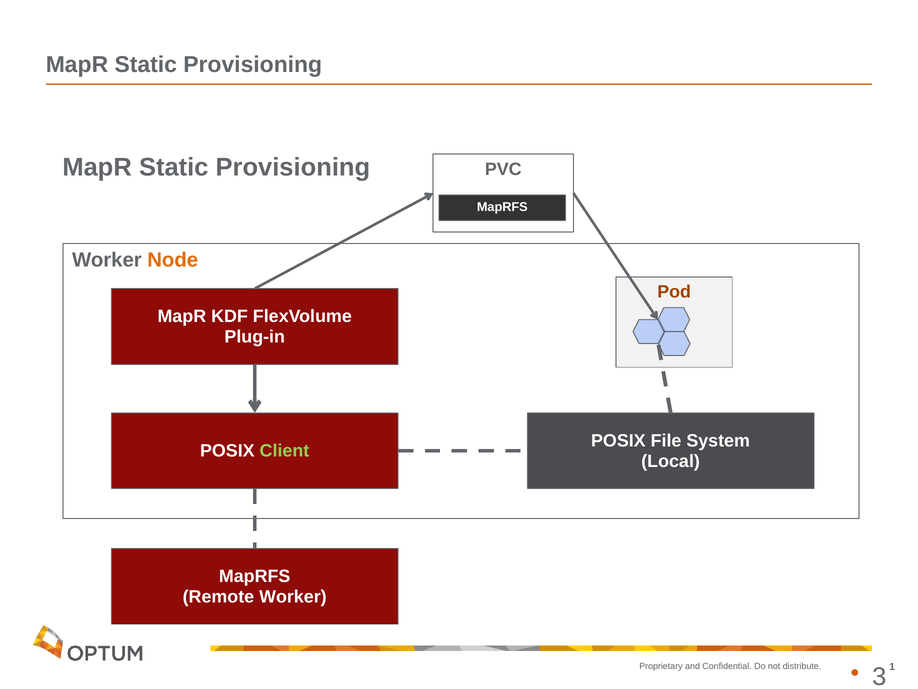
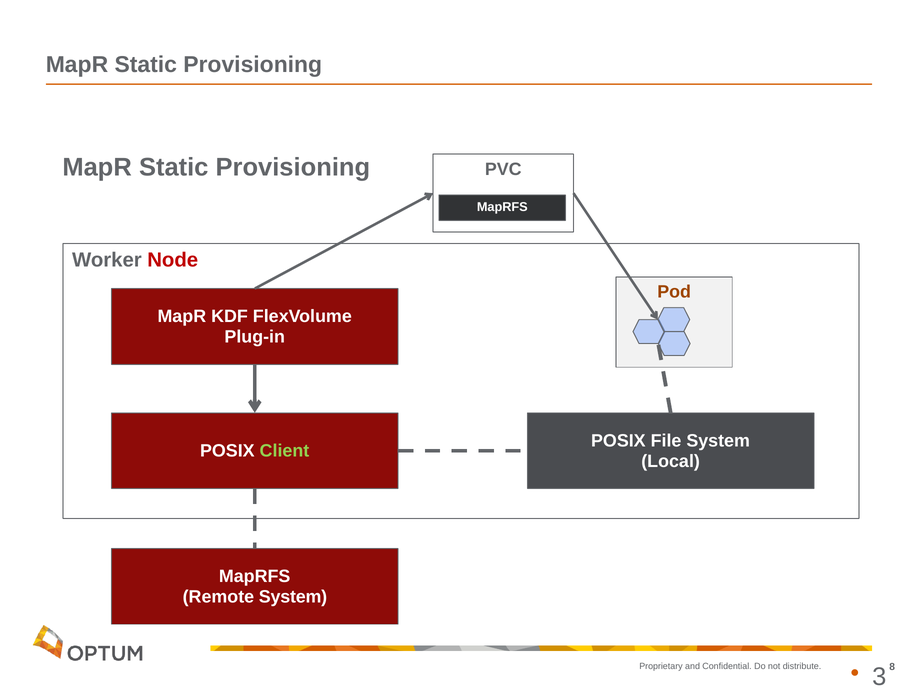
Node colour: orange -> red
Remote Worker: Worker -> System
1: 1 -> 8
